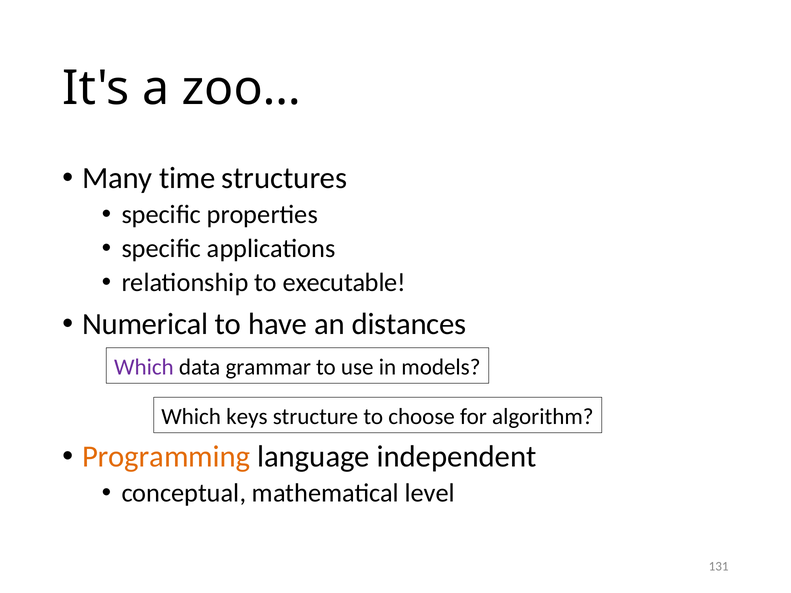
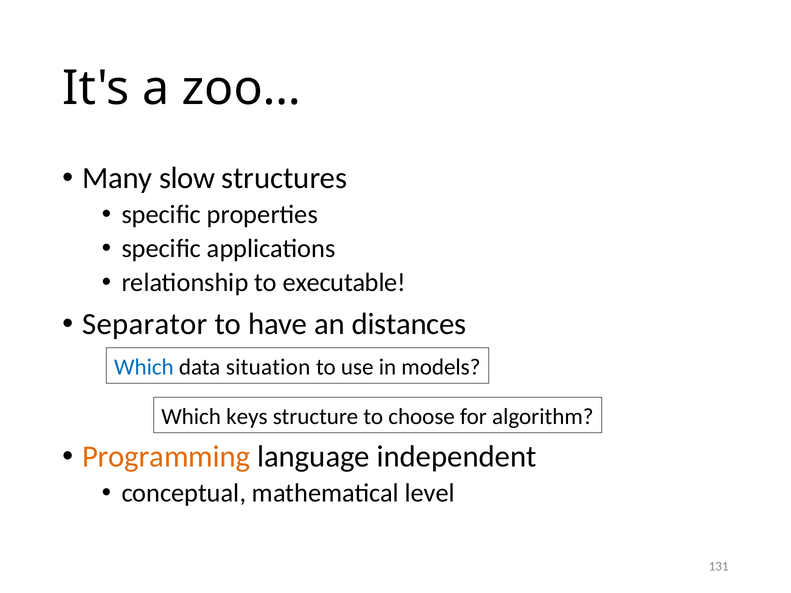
time: time -> slow
Numerical: Numerical -> Separator
Which at (144, 367) colour: purple -> blue
grammar: grammar -> situation
